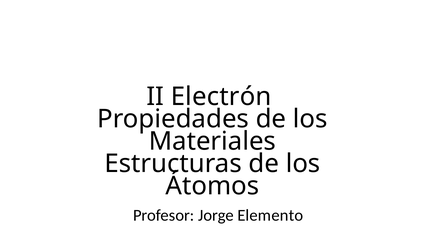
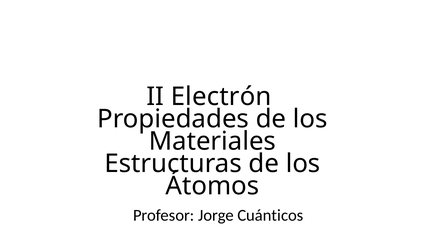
Elemento: Elemento -> Cuánticos
